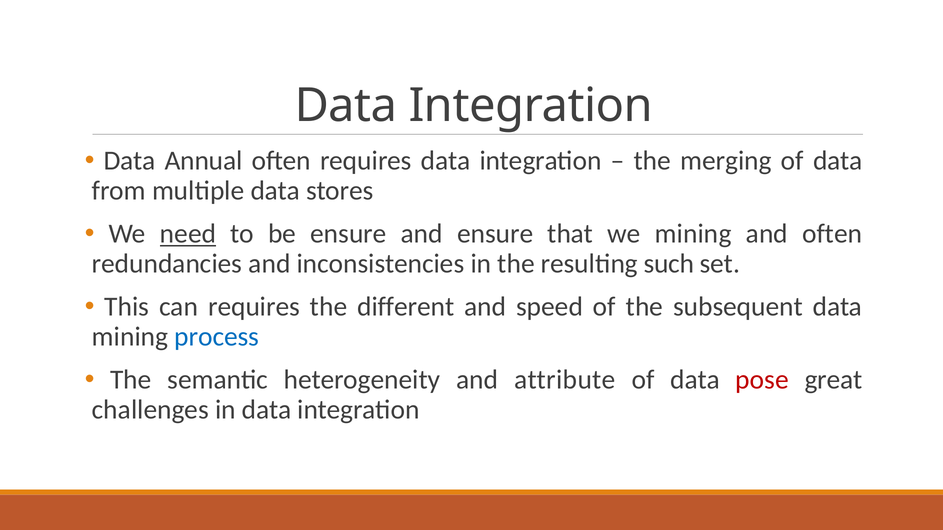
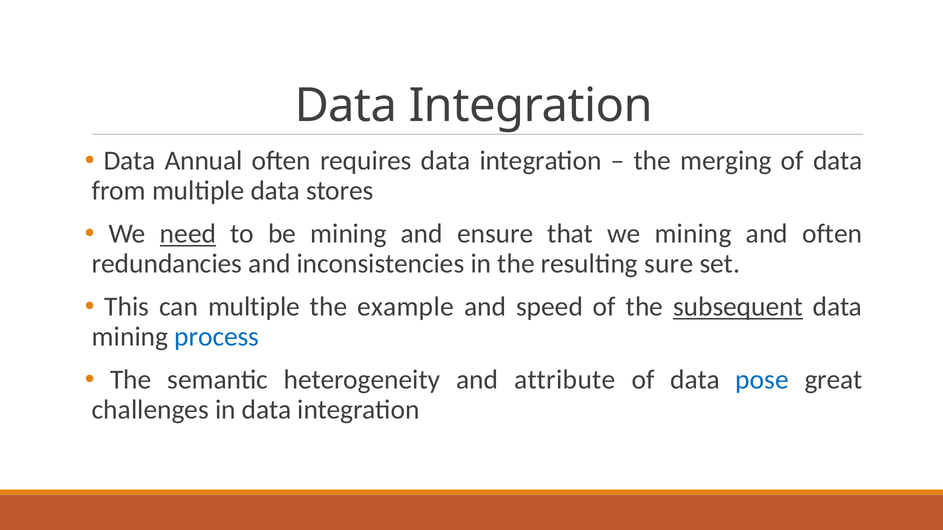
be ensure: ensure -> mining
such: such -> sure
can requires: requires -> multiple
different: different -> example
subsequent underline: none -> present
pose colour: red -> blue
